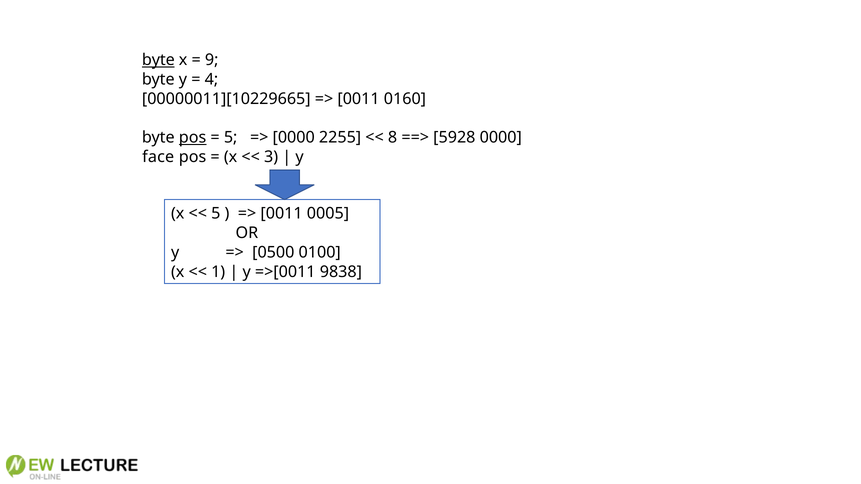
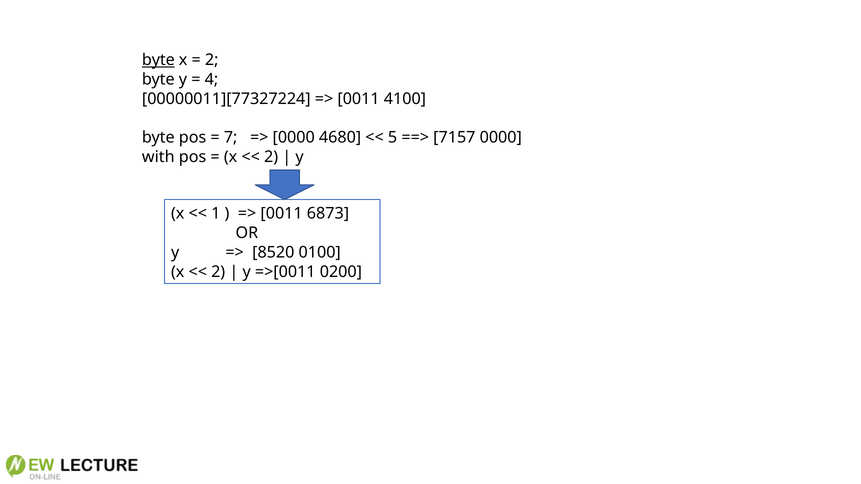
9 at (212, 60): 9 -> 2
00000011][10229665: 00000011][10229665 -> 00000011][77327224
0160: 0160 -> 4100
pos at (193, 138) underline: present -> none
5 at (231, 138): 5 -> 7
2255: 2255 -> 4680
8: 8 -> 5
5928: 5928 -> 7157
face: face -> with
3 at (271, 157): 3 -> 2
5 at (216, 214): 5 -> 1
0005: 0005 -> 6873
0500: 0500 -> 8520
1 at (218, 272): 1 -> 2
9838: 9838 -> 0200
